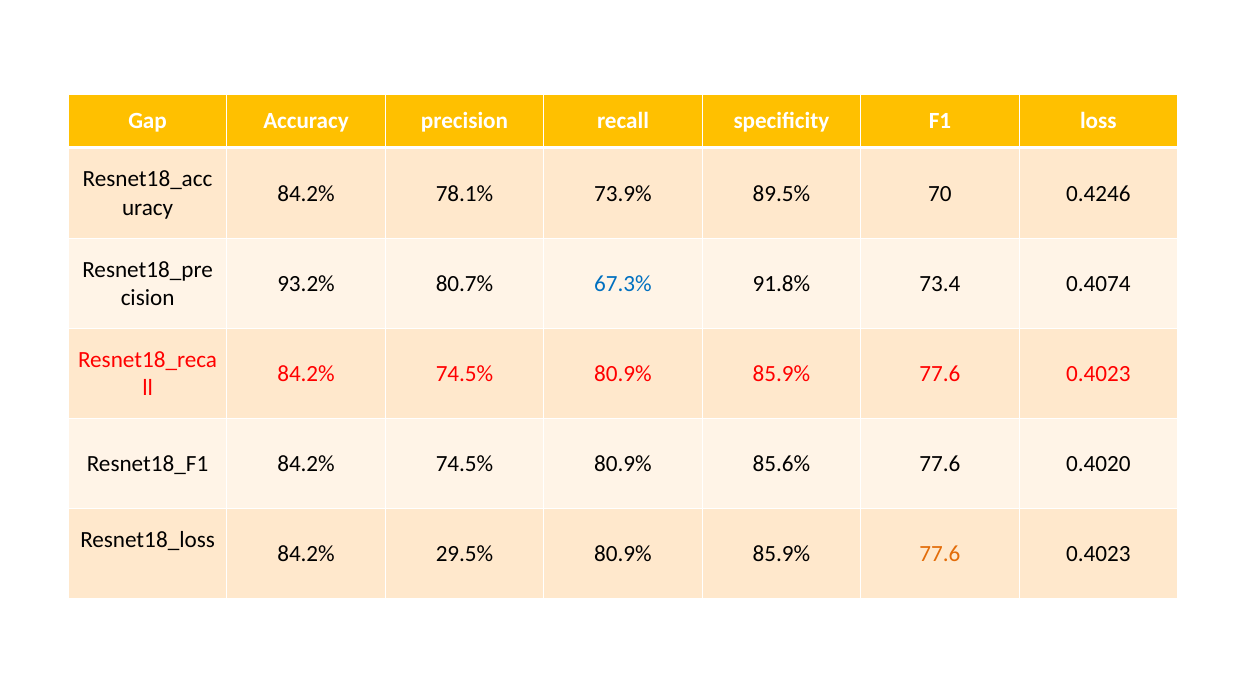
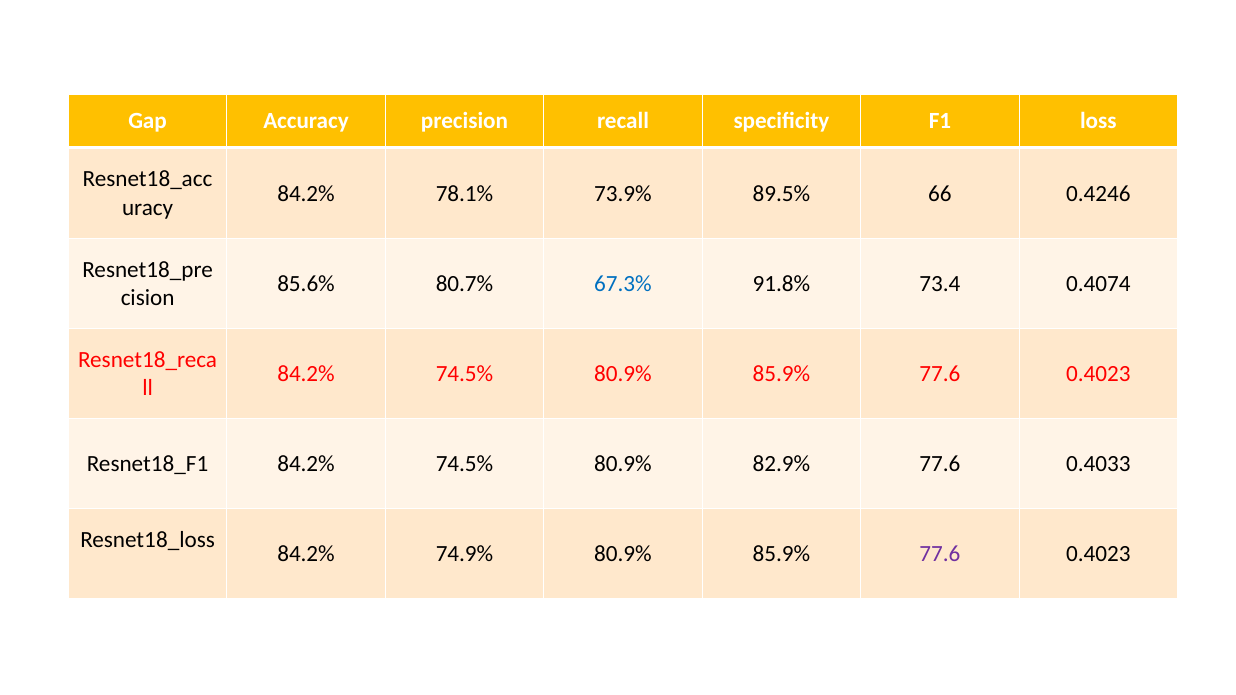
70: 70 -> 66
93.2%: 93.2% -> 85.6%
85.6%: 85.6% -> 82.9%
0.4020: 0.4020 -> 0.4033
29.5%: 29.5% -> 74.9%
77.6 at (940, 554) colour: orange -> purple
